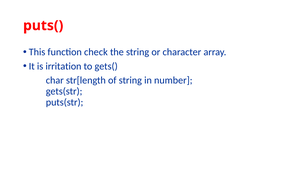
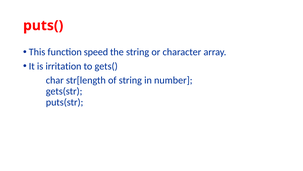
check: check -> speed
